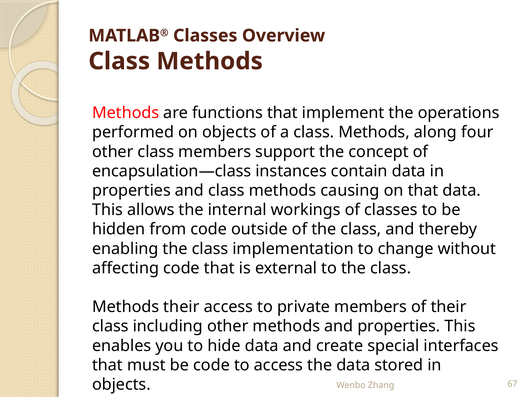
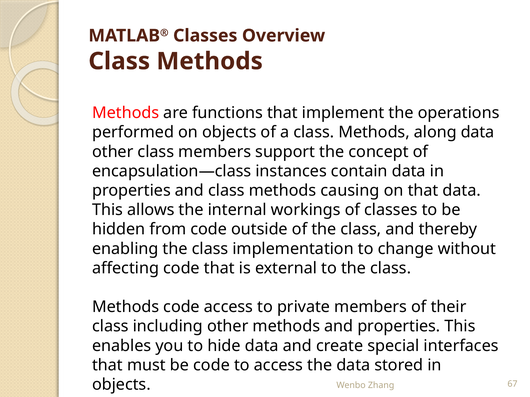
along four: four -> data
Methods their: their -> code
